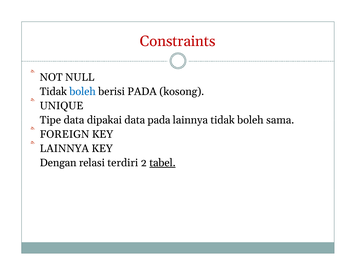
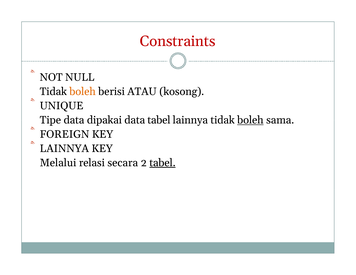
boleh at (83, 92) colour: blue -> orange
berisi PADA: PADA -> ATAU
data pada: pada -> tabel
boleh at (250, 120) underline: none -> present
Dengan: Dengan -> Melalui
terdiri: terdiri -> secara
